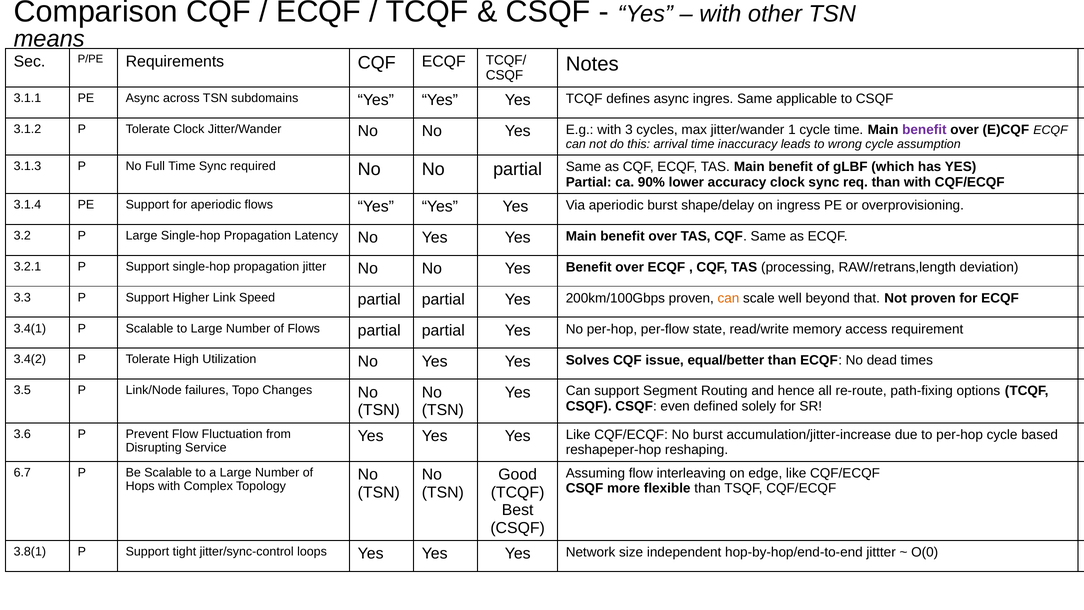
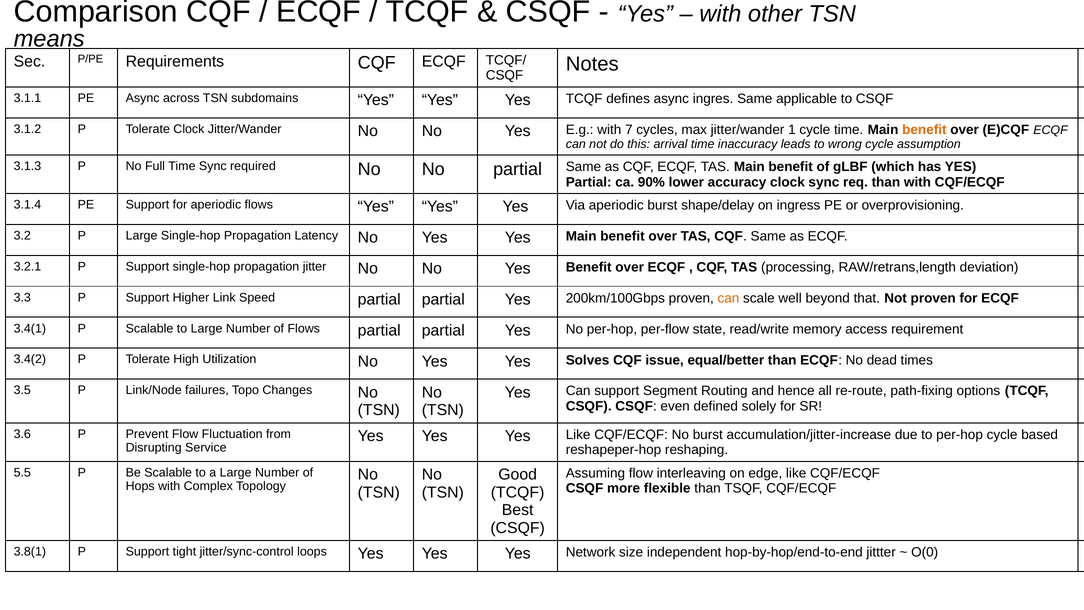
3: 3 -> 7
benefit at (924, 130) colour: purple -> orange
6.7: 6.7 -> 5.5
